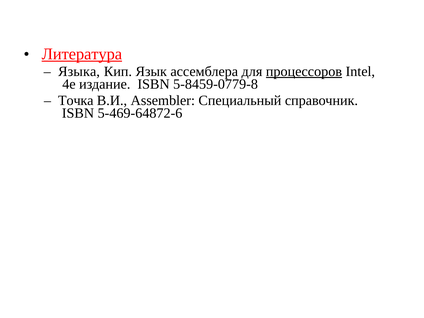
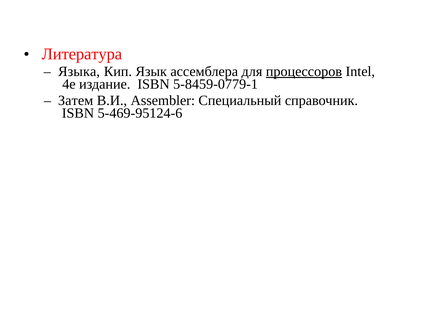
Литература underline: present -> none
5-8459-0779-8: 5-8459-0779-8 -> 5-8459-0779-1
Точка: Точка -> Затем
5-469-64872-6: 5-469-64872-6 -> 5-469-95124-6
